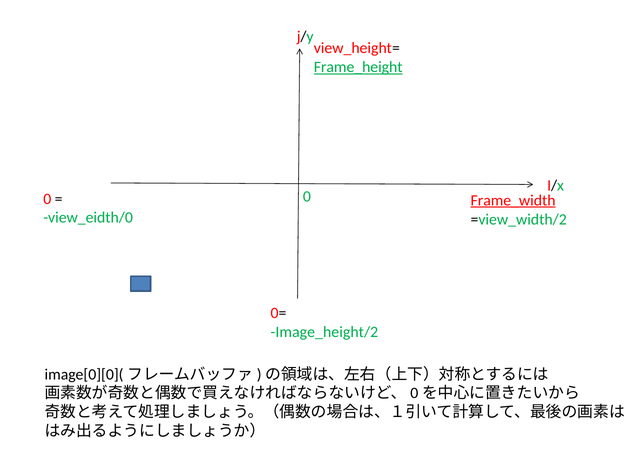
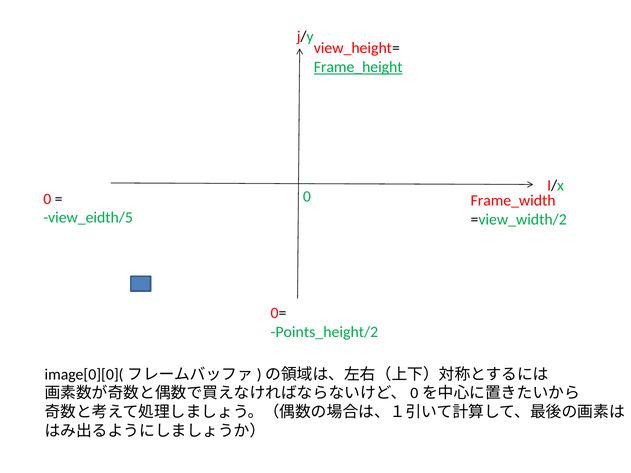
Frame_width underline: present -> none
view_eidth/0: view_eidth/0 -> view_eidth/5
Image_height/2: Image_height/2 -> Points_height/2
